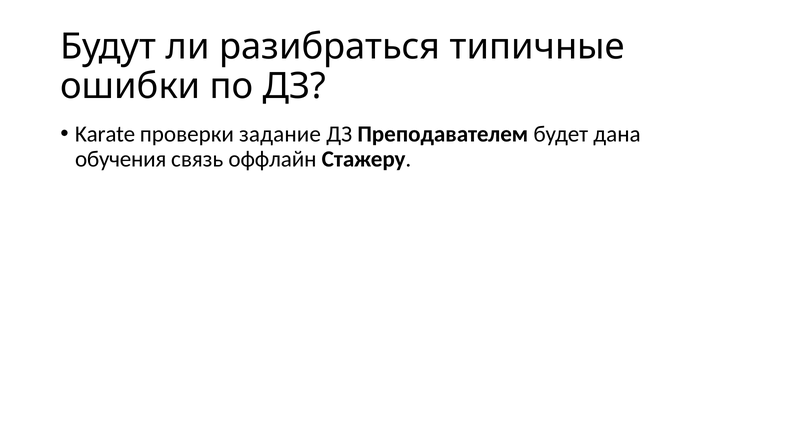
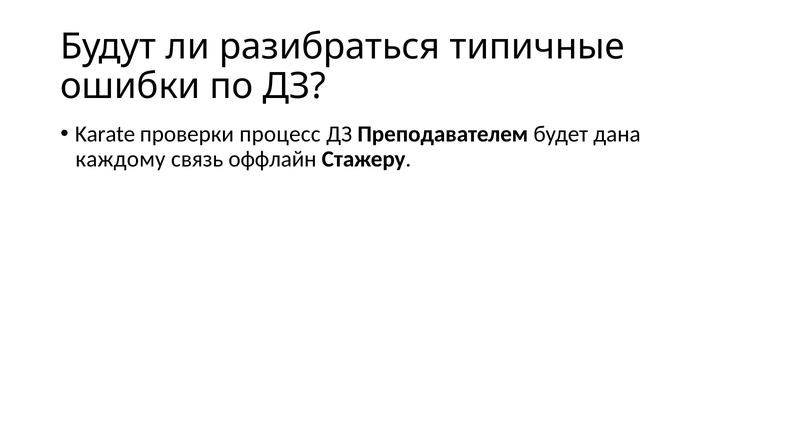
задание: задание -> процесс
обучения: обучения -> каждому
